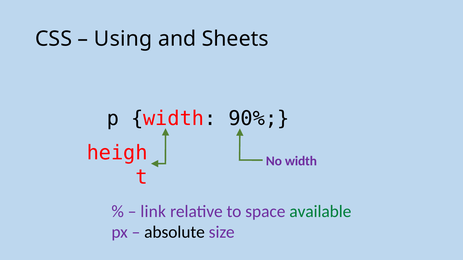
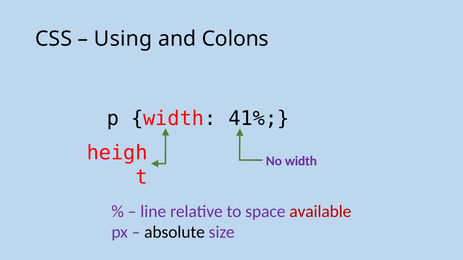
Sheets: Sheets -> Colons
90%: 90% -> 41%
link: link -> line
available colour: green -> red
